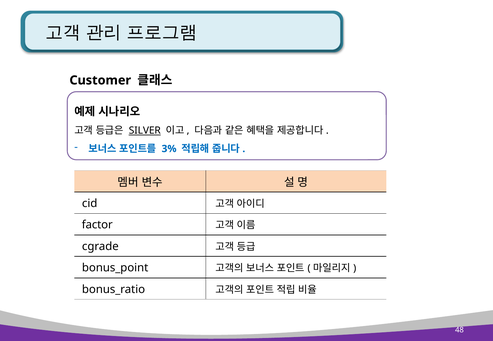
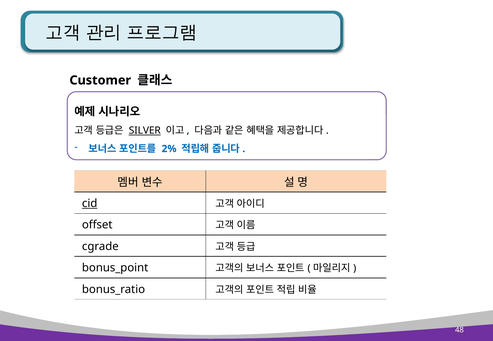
3%: 3% -> 2%
cid underline: none -> present
factor: factor -> offset
